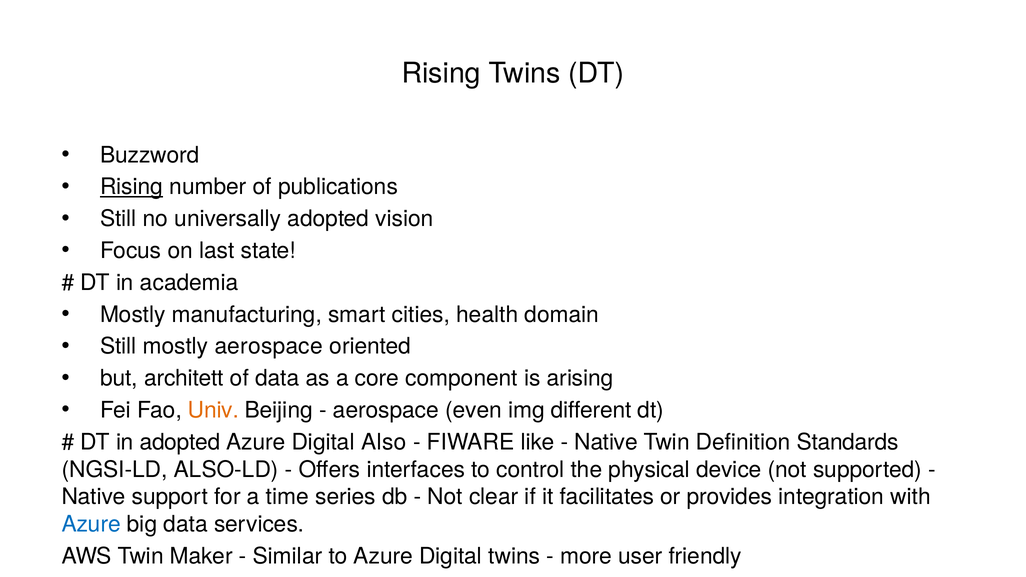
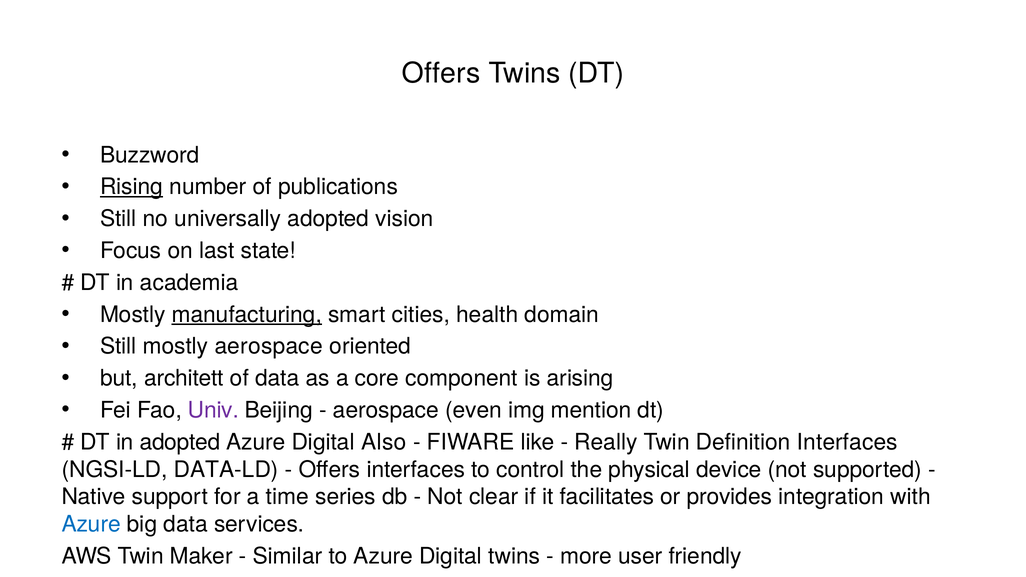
Rising at (441, 73): Rising -> Offers
manufacturing underline: none -> present
Univ colour: orange -> purple
img different: different -> mention
Native at (606, 442): Native -> Really
Definition Standards: Standards -> Interfaces
ALSO-LD: ALSO-LD -> DATA-LD
